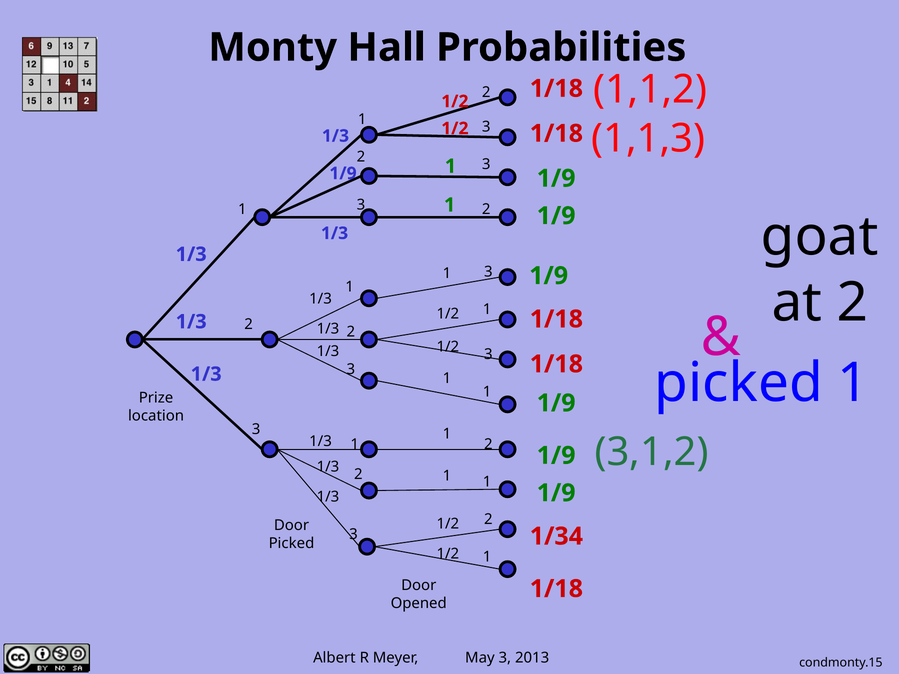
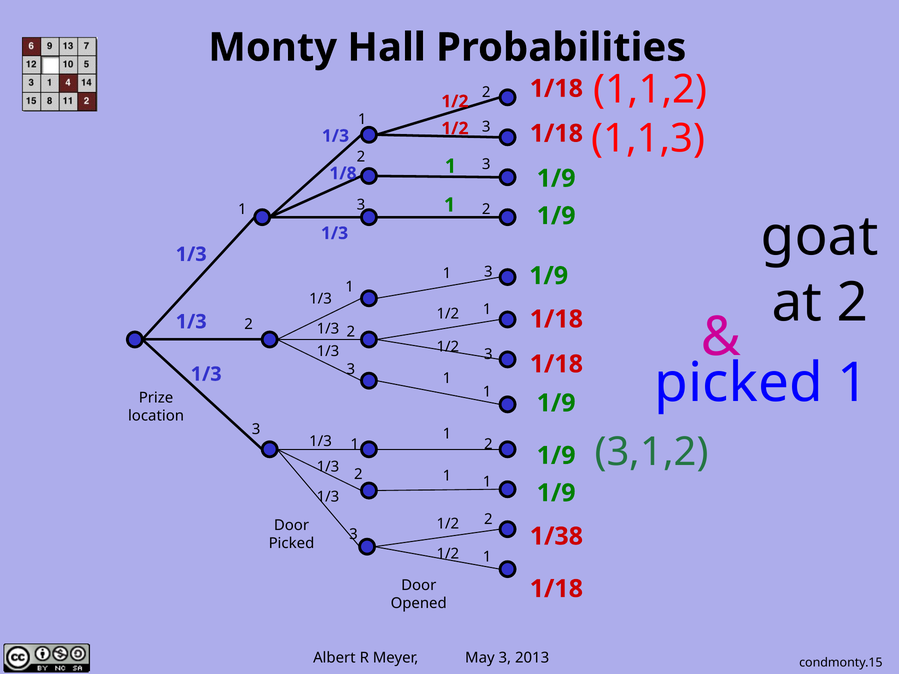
1/9 at (343, 173): 1/9 -> 1/8
1/34: 1/34 -> 1/38
